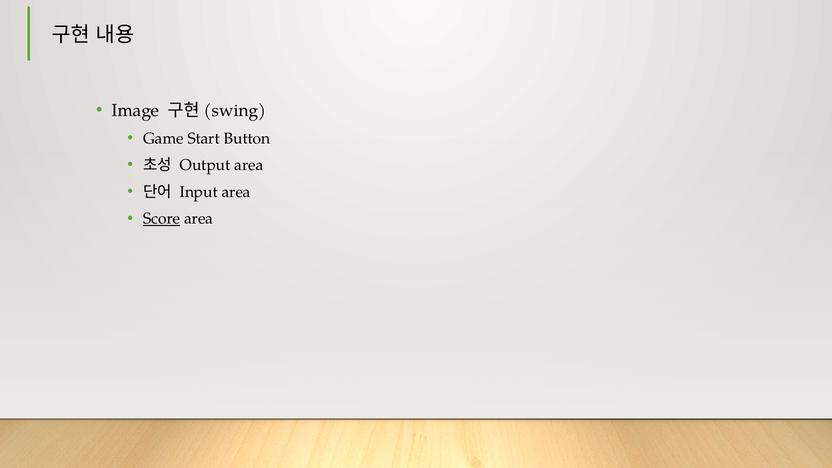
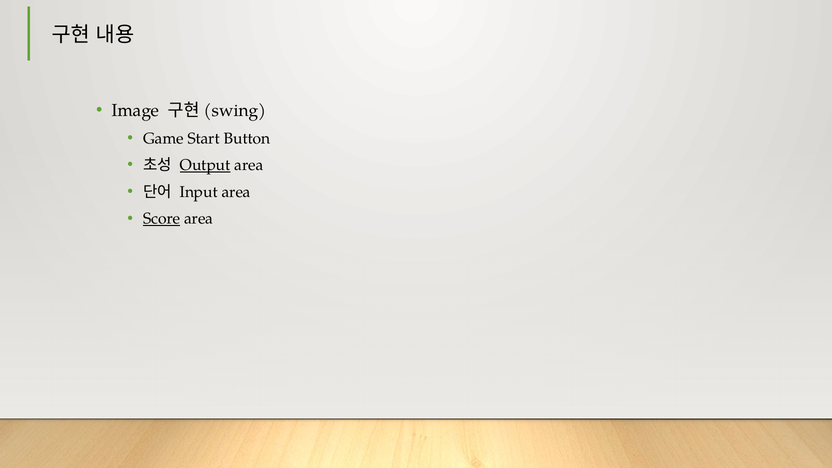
Output underline: none -> present
